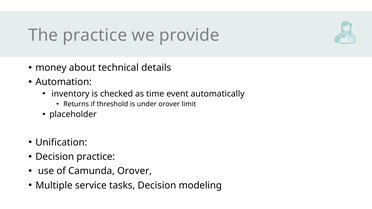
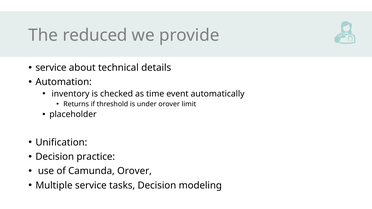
The practice: practice -> reduced
money at (51, 68): money -> service
